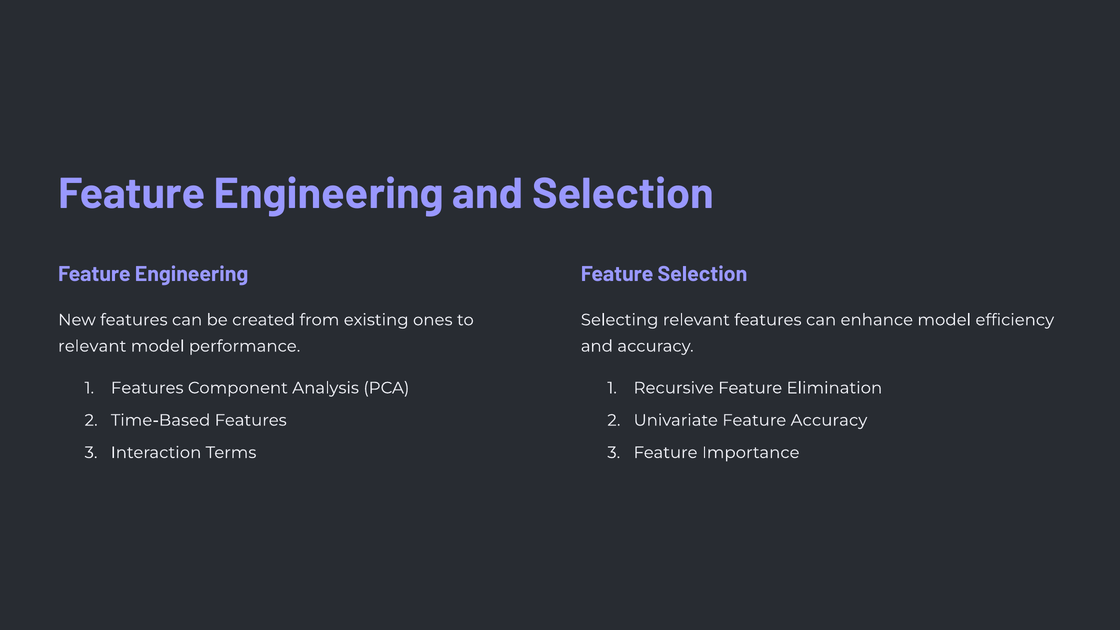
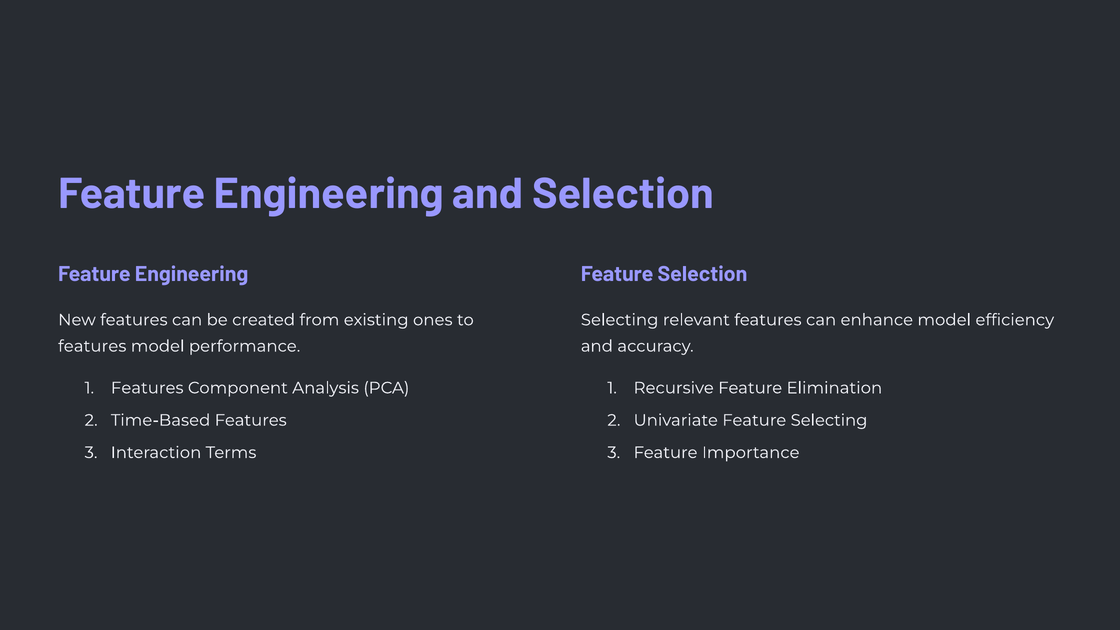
relevant at (92, 346): relevant -> features
Feature Accuracy: Accuracy -> Selecting
